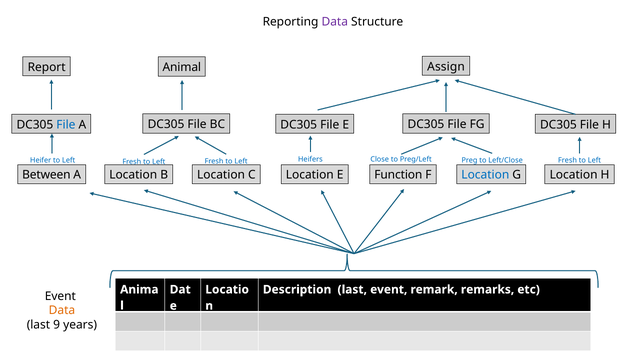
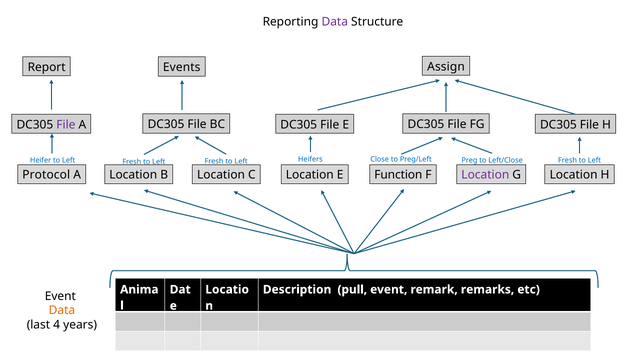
Animal: Animal -> Events
File at (66, 125) colour: blue -> purple
Between: Between -> Protocol
Location at (485, 175) colour: blue -> purple
Description last: last -> pull
9: 9 -> 4
